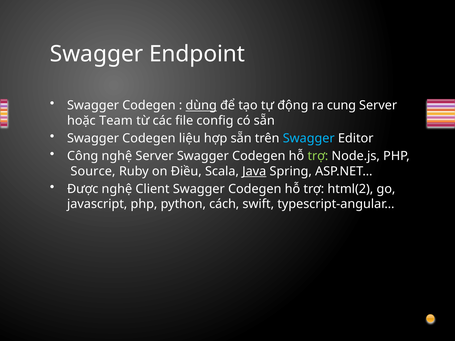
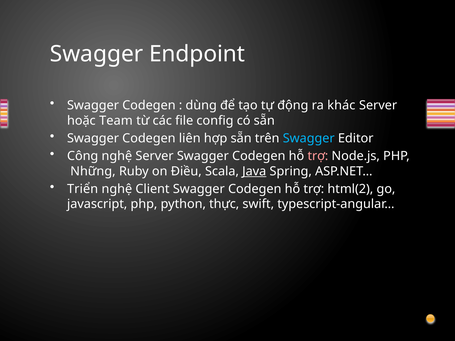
dùng underline: present -> none
cung: cung -> khác
liệu: liệu -> liên
trợ at (318, 156) colour: light green -> pink
Source: Source -> Những
Được: Được -> Triển
cách: cách -> thực
